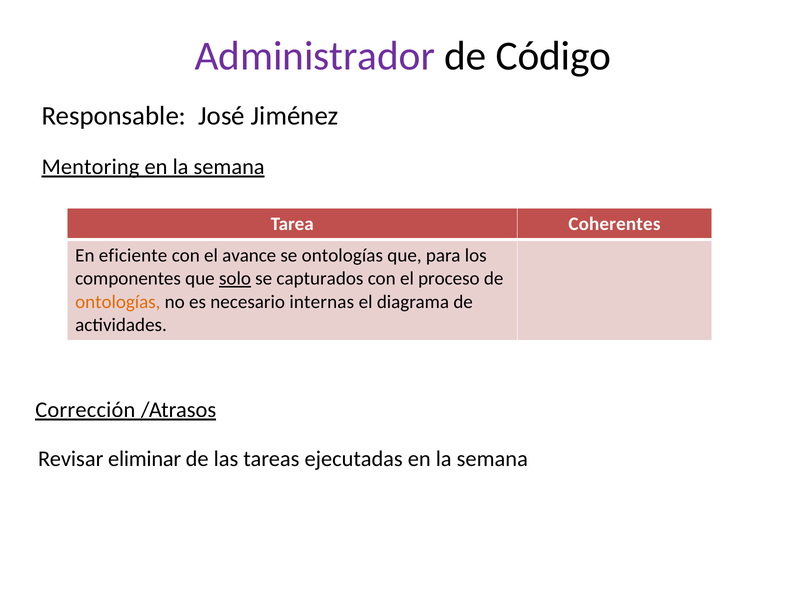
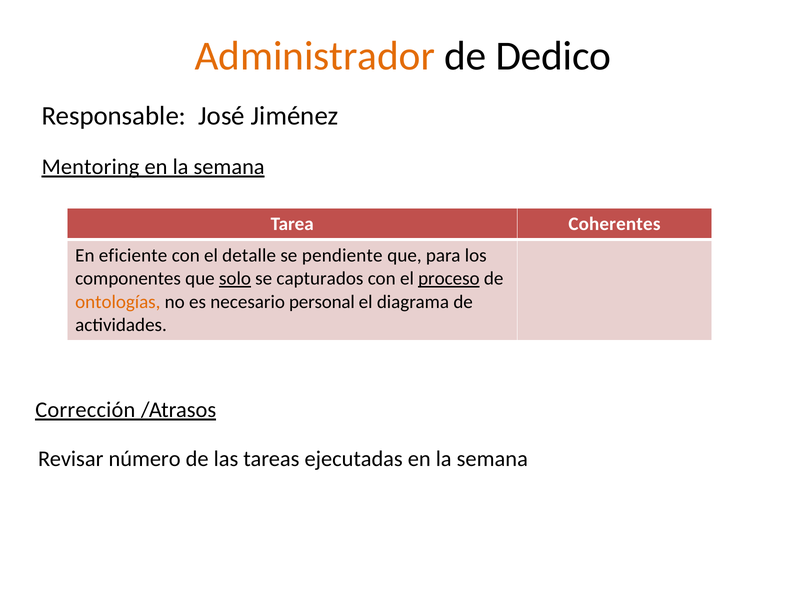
Administrador colour: purple -> orange
Código: Código -> Dedico
avance: avance -> detalle
se ontologías: ontologías -> pendiente
proceso underline: none -> present
internas: internas -> personal
eliminar: eliminar -> número
